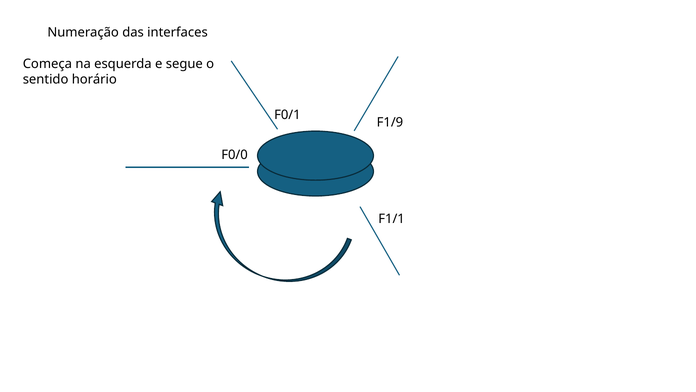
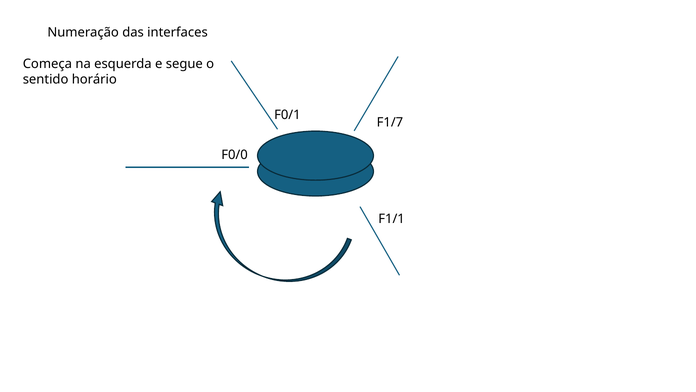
F1/9: F1/9 -> F1/7
